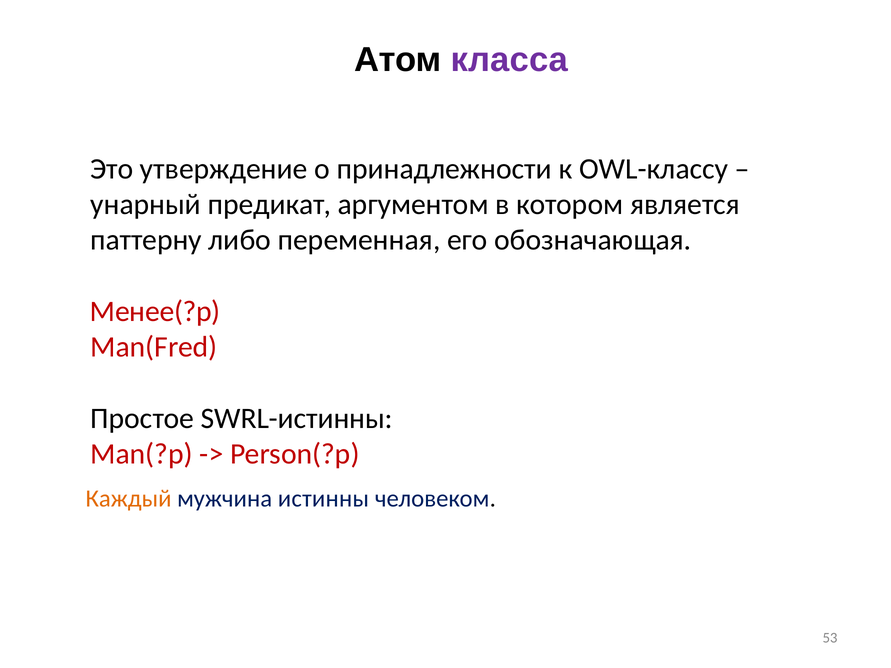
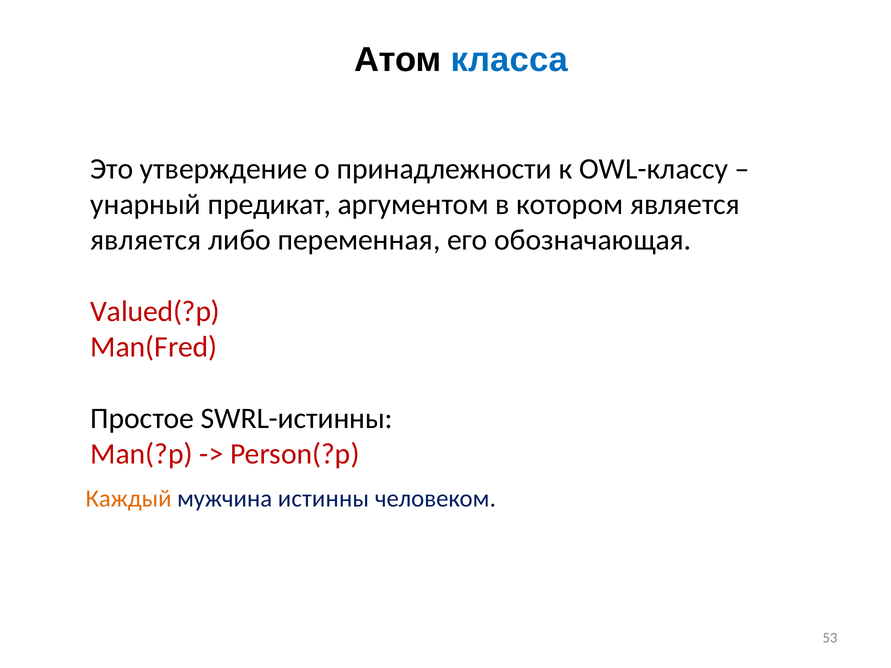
класса colour: purple -> blue
паттерну at (146, 240): паттерну -> является
Менее(?p: Менее(?p -> Valued(?p
